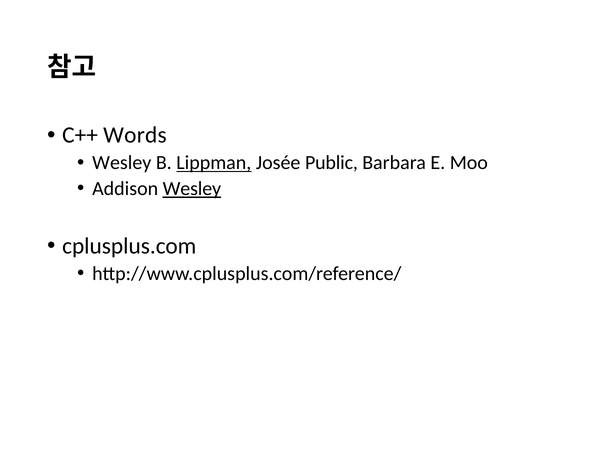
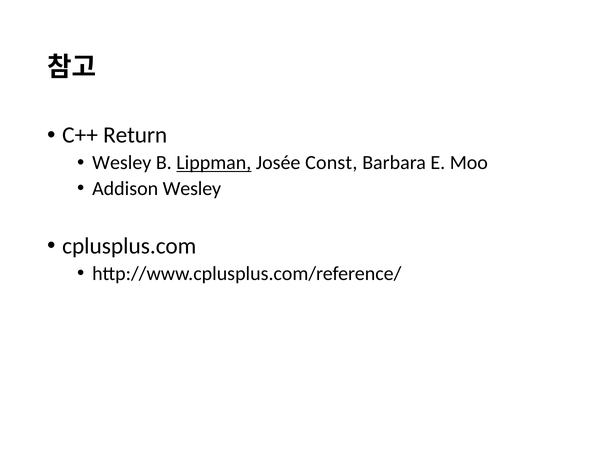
Words: Words -> Return
Public: Public -> Const
Wesley at (192, 189) underline: present -> none
